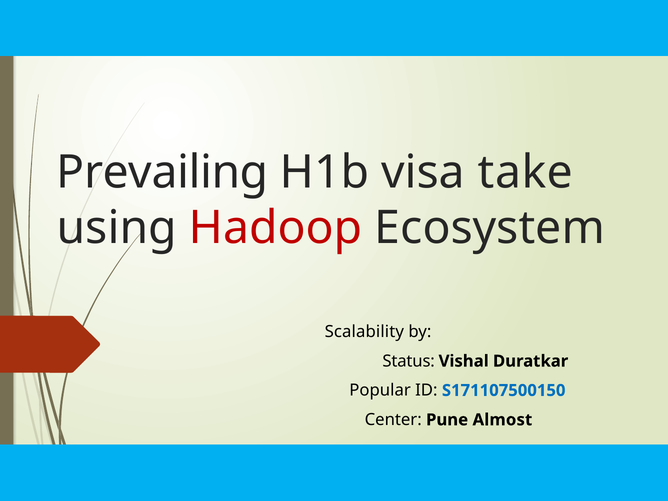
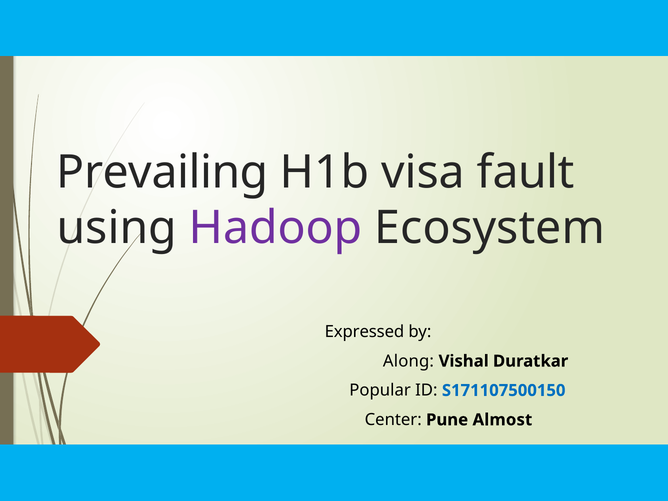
take: take -> fault
Hadoop colour: red -> purple
Scalability: Scalability -> Expressed
Status: Status -> Along
